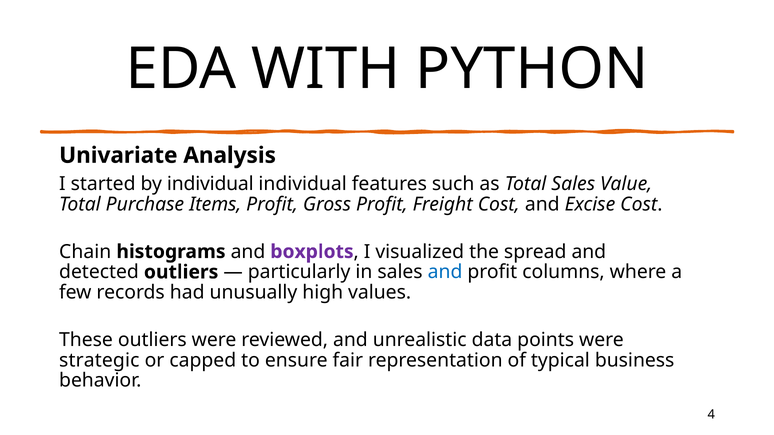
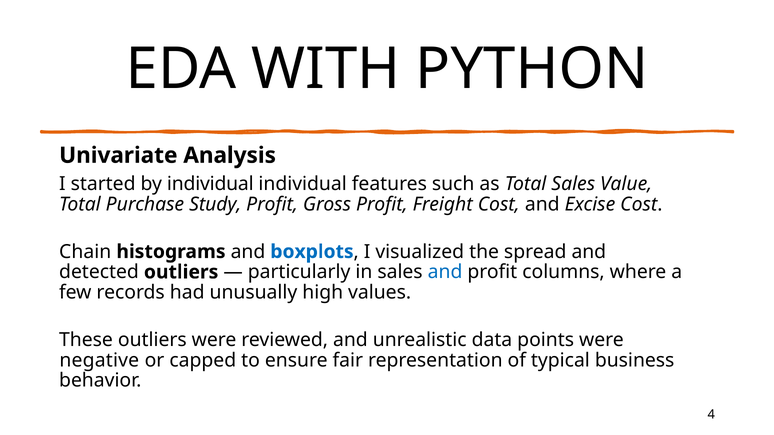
Items: Items -> Study
boxplots colour: purple -> blue
strategic: strategic -> negative
